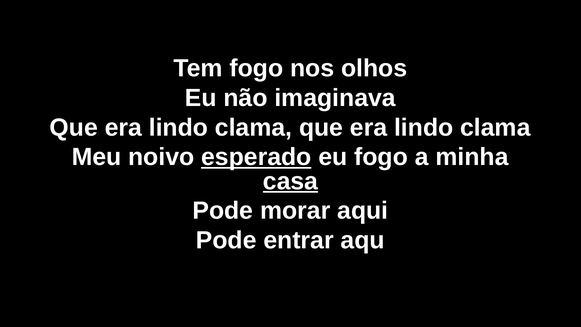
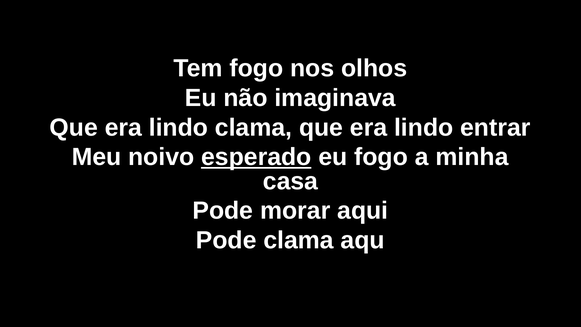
clama at (495, 127): clama -> entrar
casa underline: present -> none
Pode entrar: entrar -> clama
